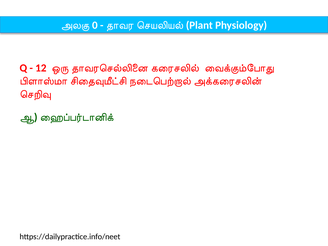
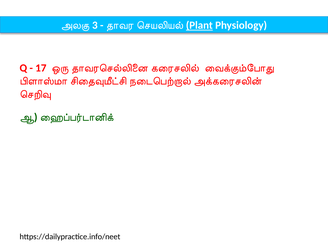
0: 0 -> 3
Plant underline: none -> present
12: 12 -> 17
